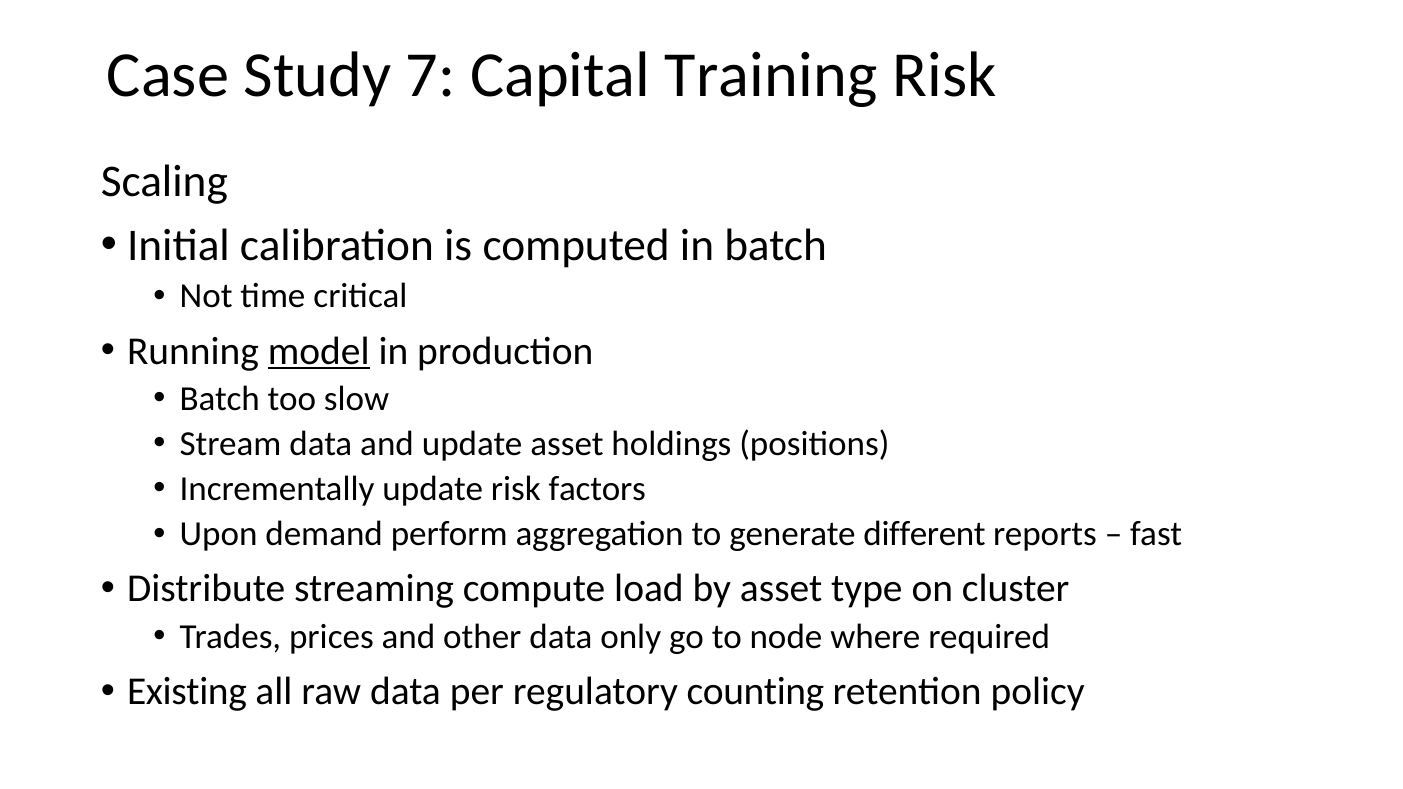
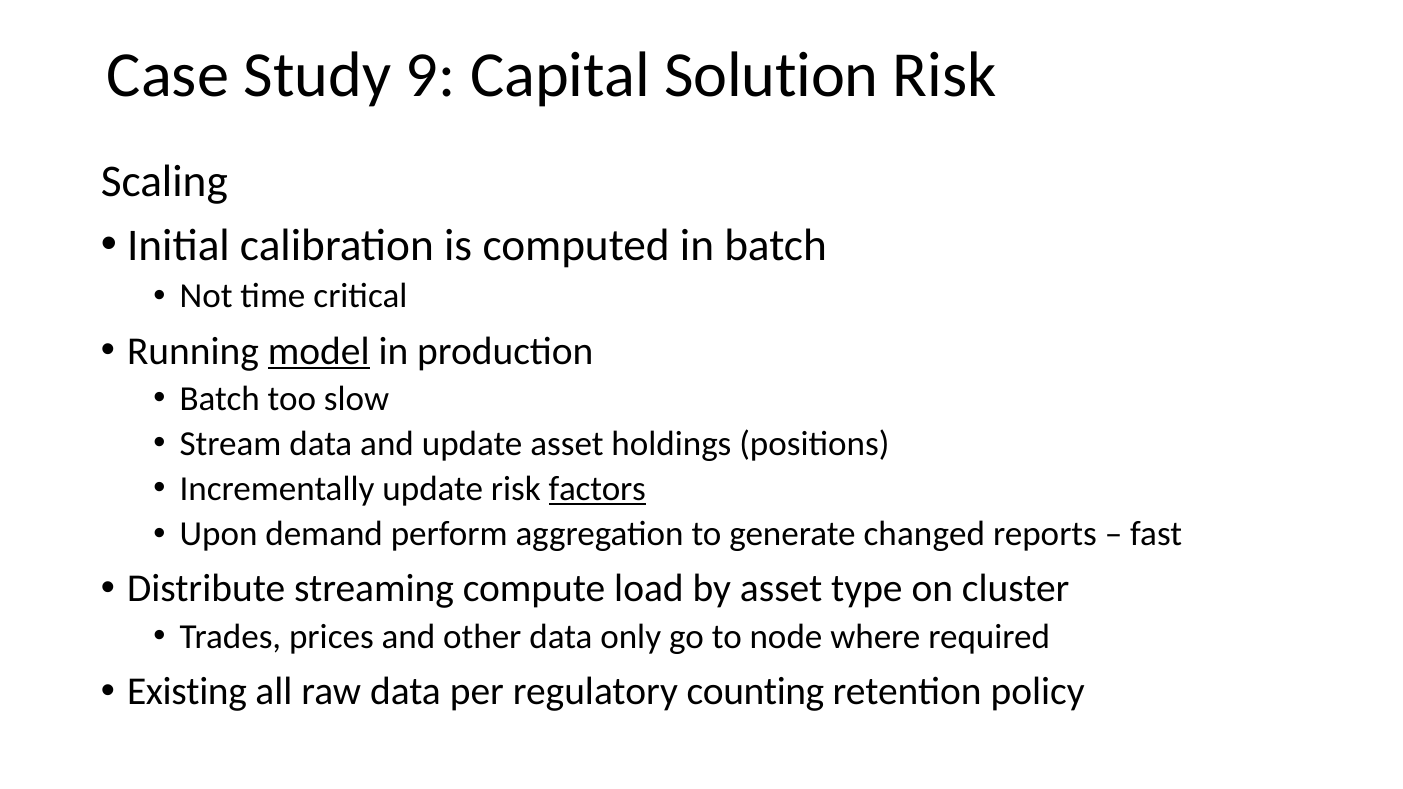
7: 7 -> 9
Training: Training -> Solution
factors underline: none -> present
different: different -> changed
